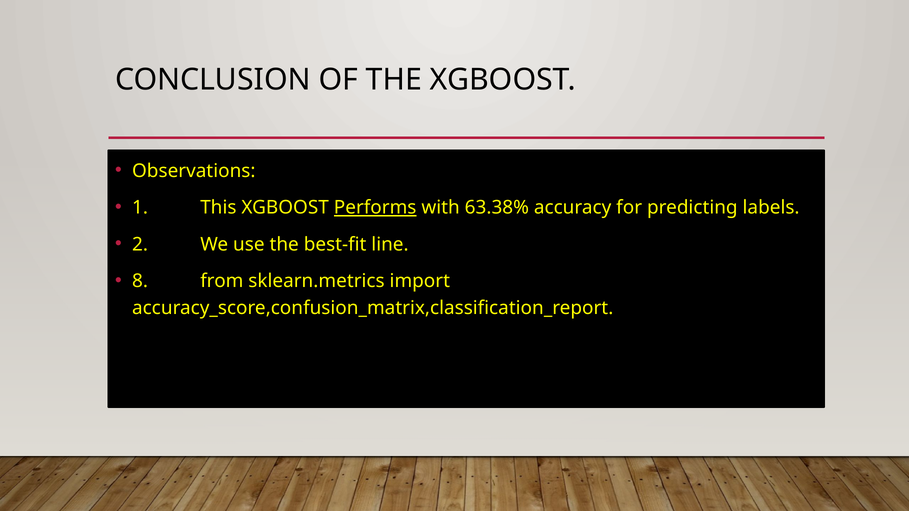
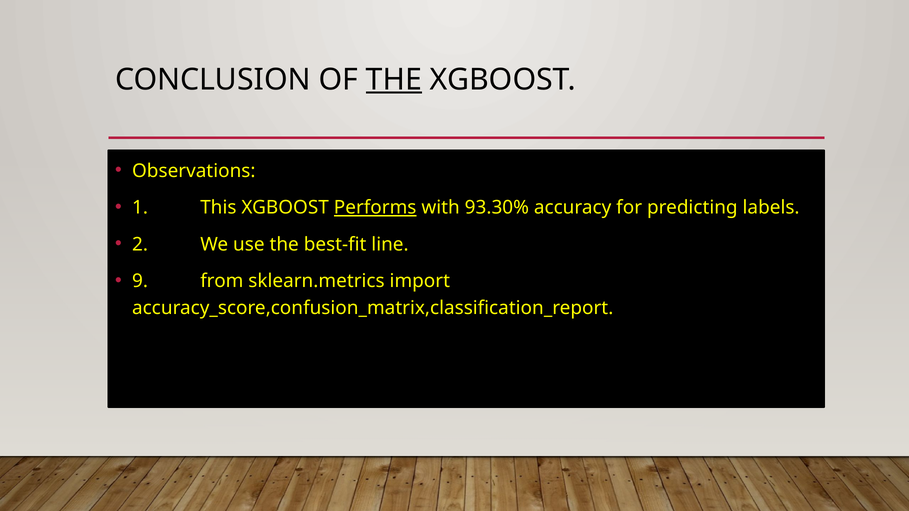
THE at (394, 80) underline: none -> present
63.38%: 63.38% -> 93.30%
8: 8 -> 9
